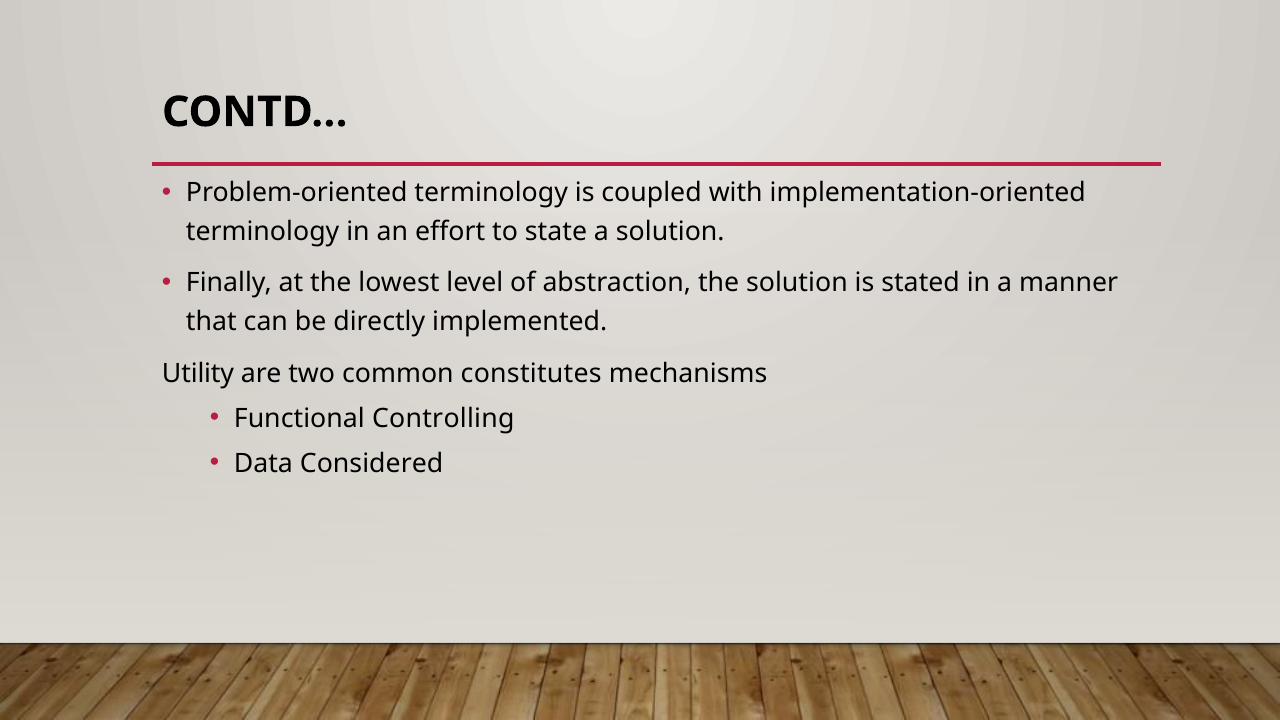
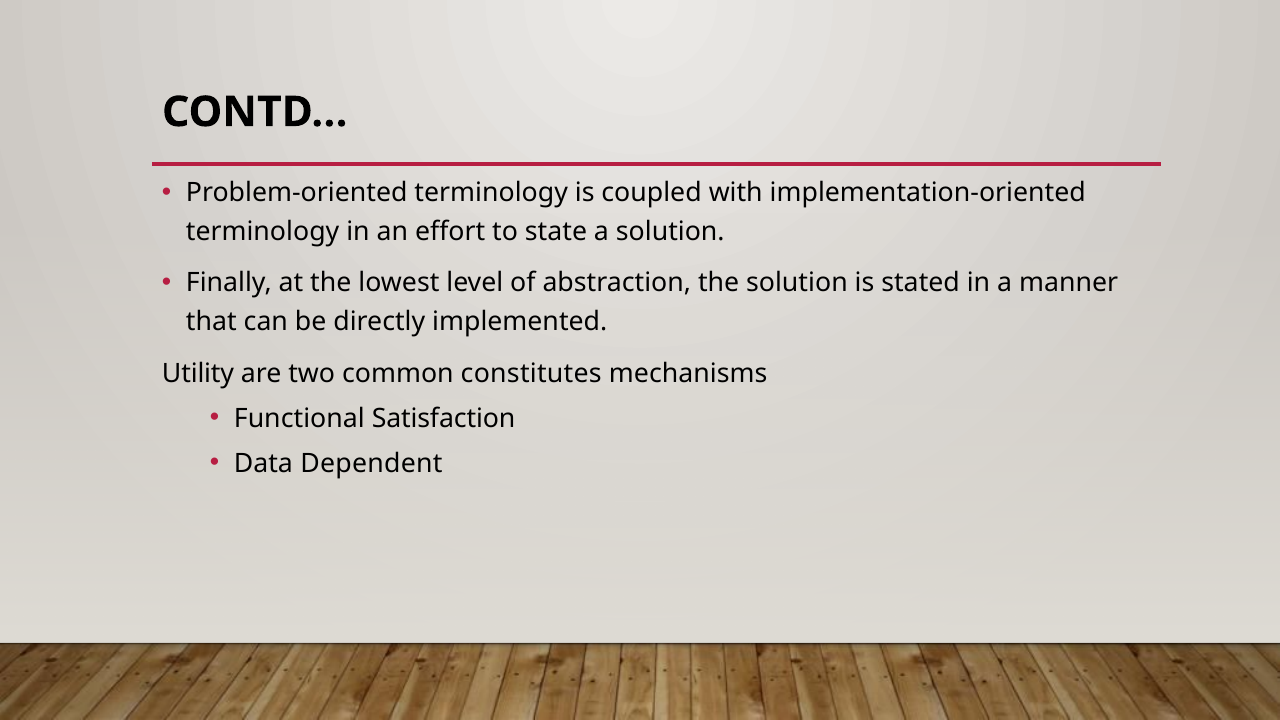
Controlling: Controlling -> Satisfaction
Considered: Considered -> Dependent
